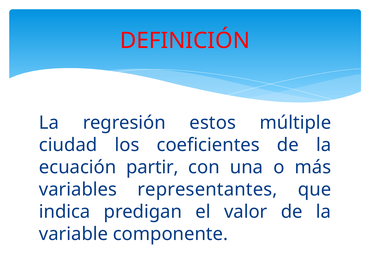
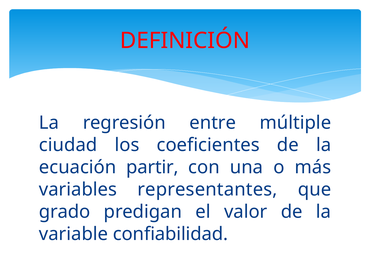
estos: estos -> entre
indica: indica -> grado
componente: componente -> confiabilidad
